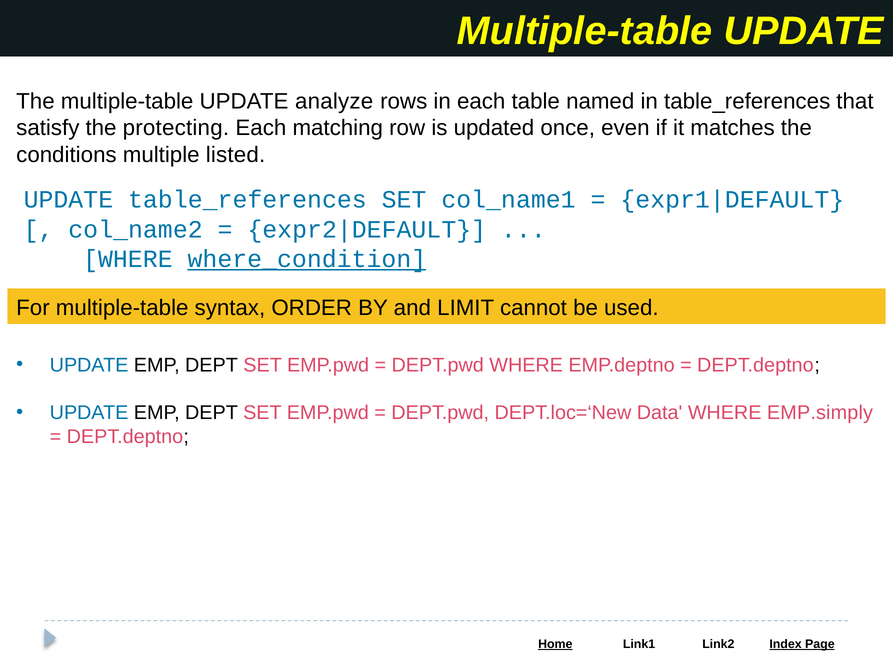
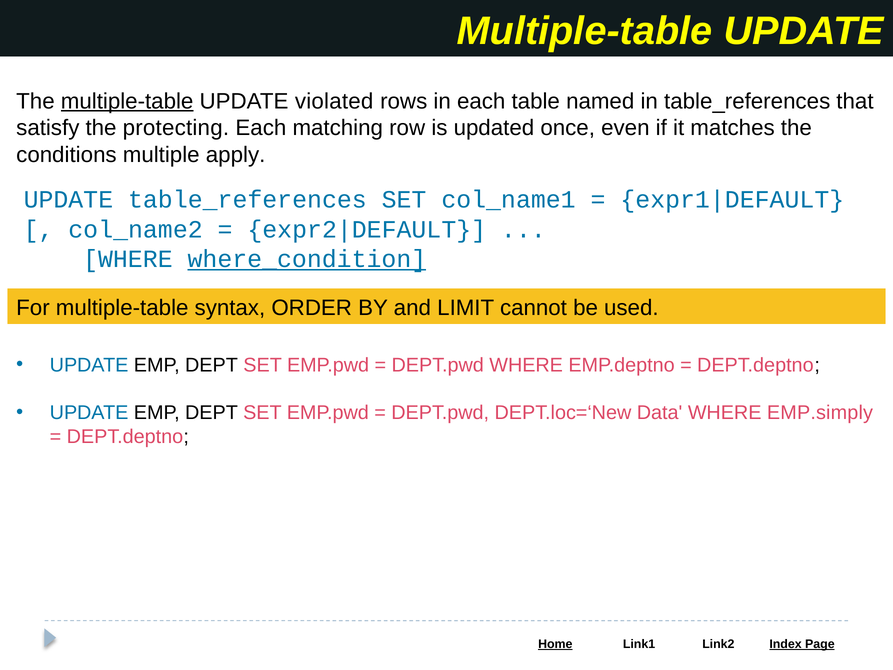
multiple-table at (127, 101) underline: none -> present
analyze: analyze -> violated
listed: listed -> apply
